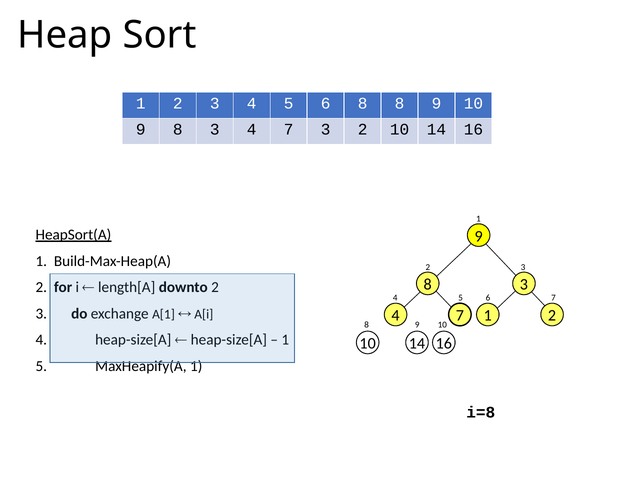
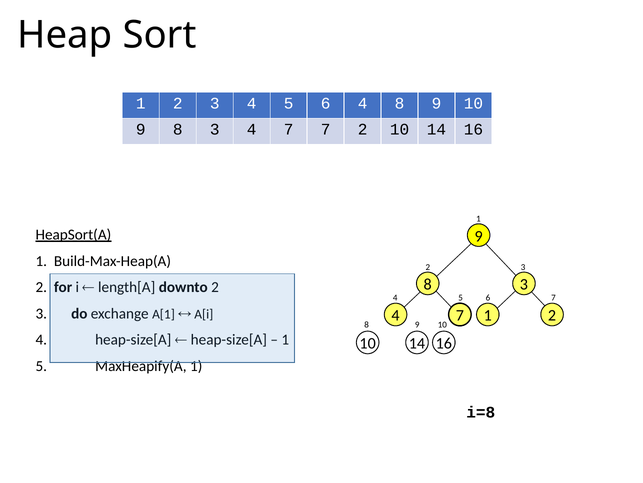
6 8: 8 -> 4
7 3: 3 -> 7
